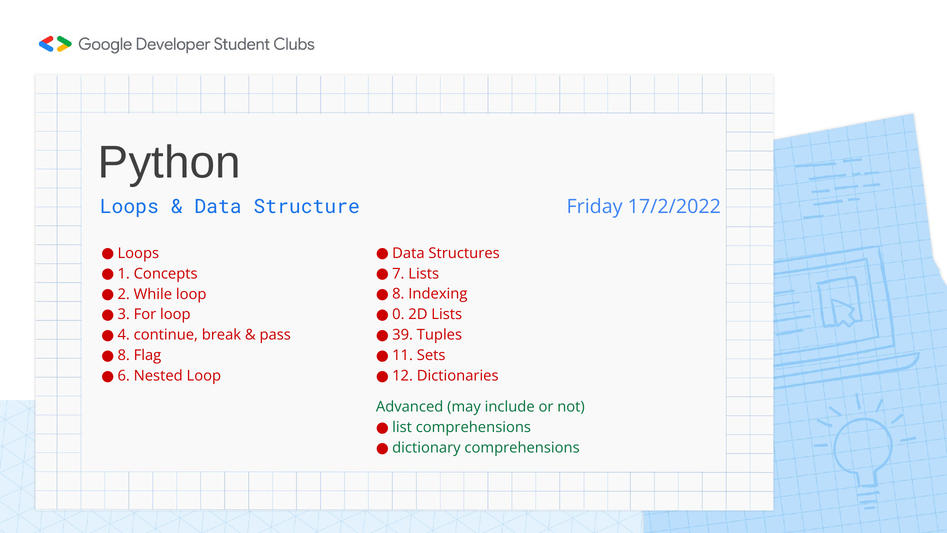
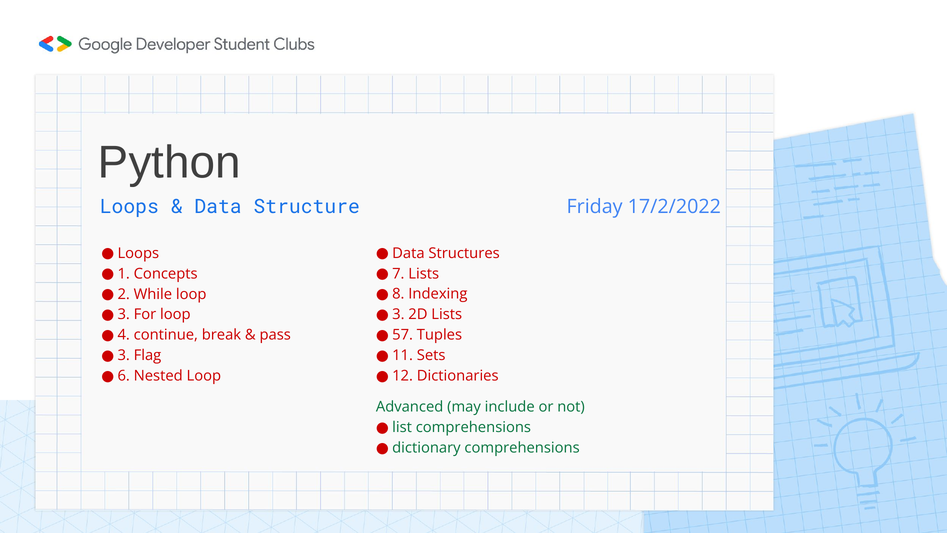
0 at (398, 314): 0 -> 3
39: 39 -> 57
8 at (124, 355): 8 -> 3
